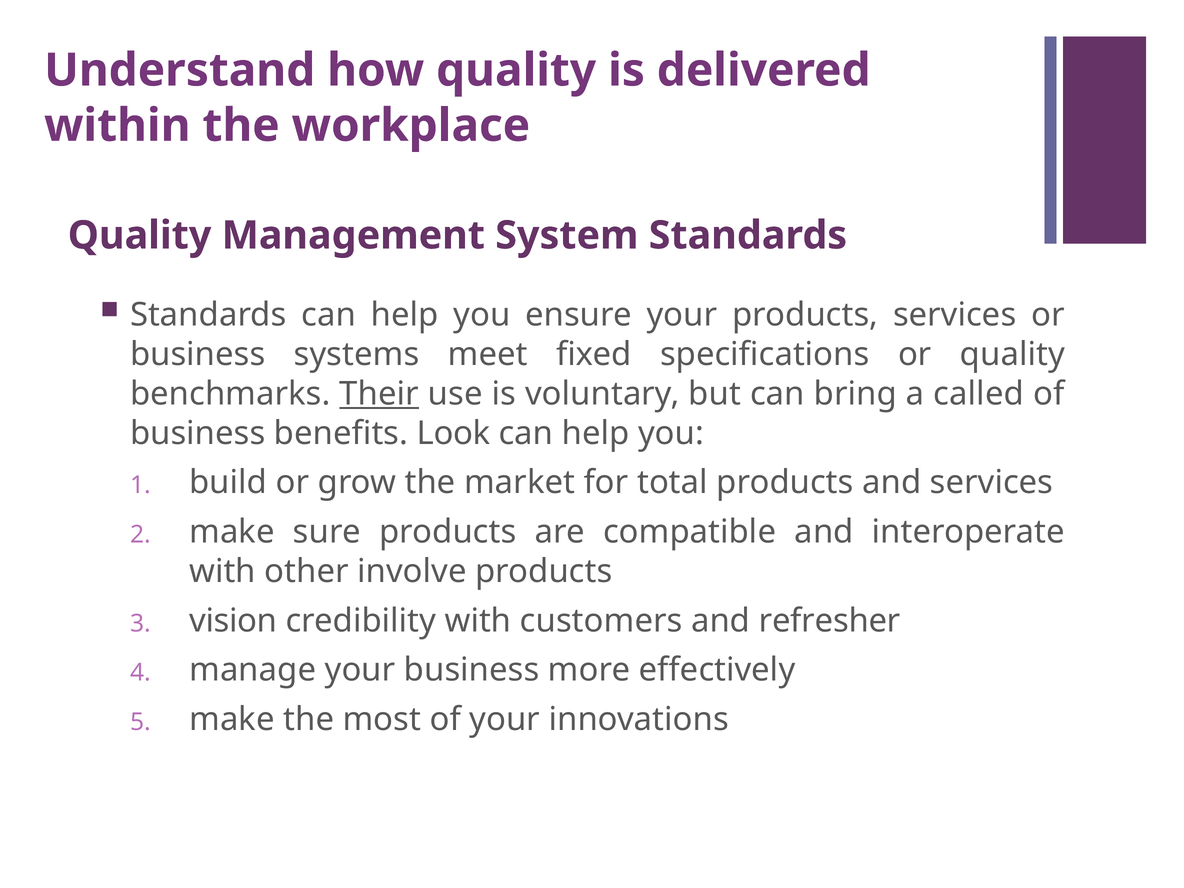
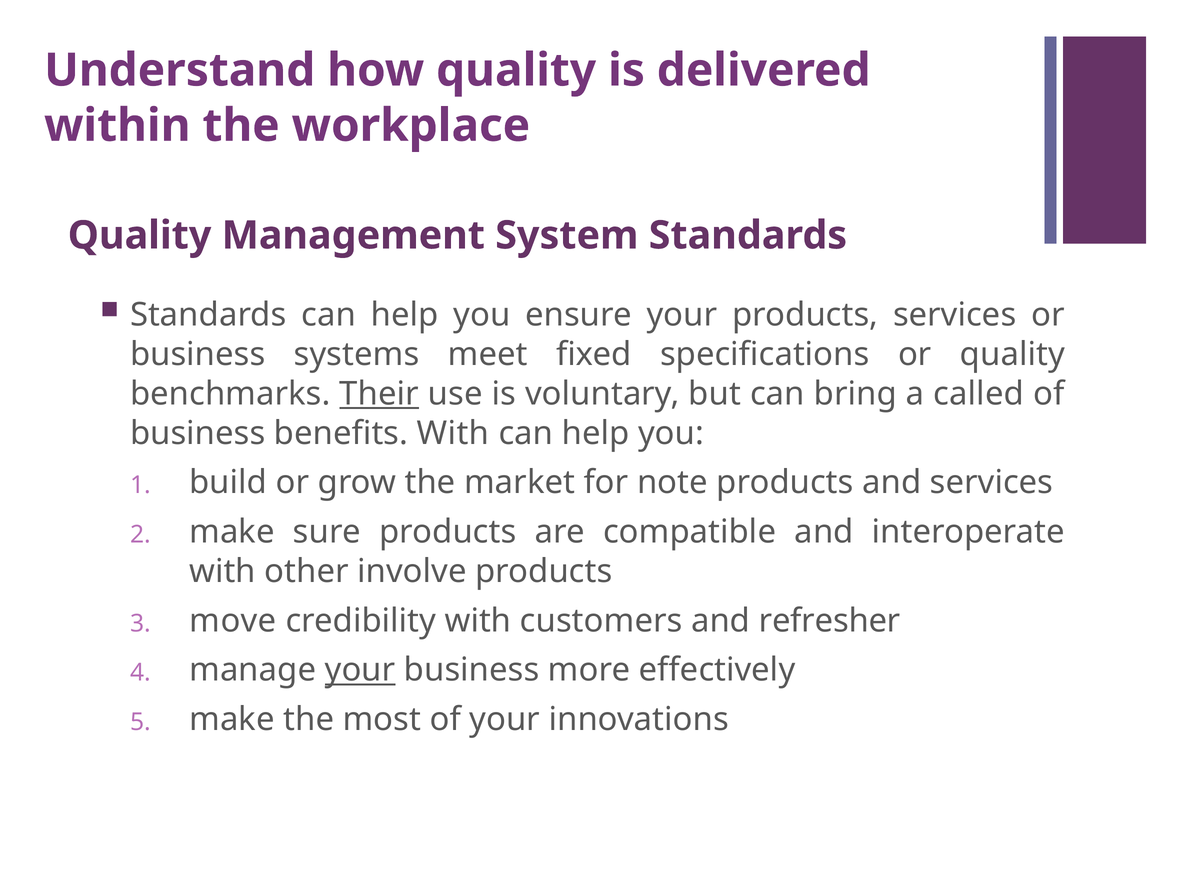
benefits Look: Look -> With
total: total -> note
vision: vision -> move
your at (360, 670) underline: none -> present
